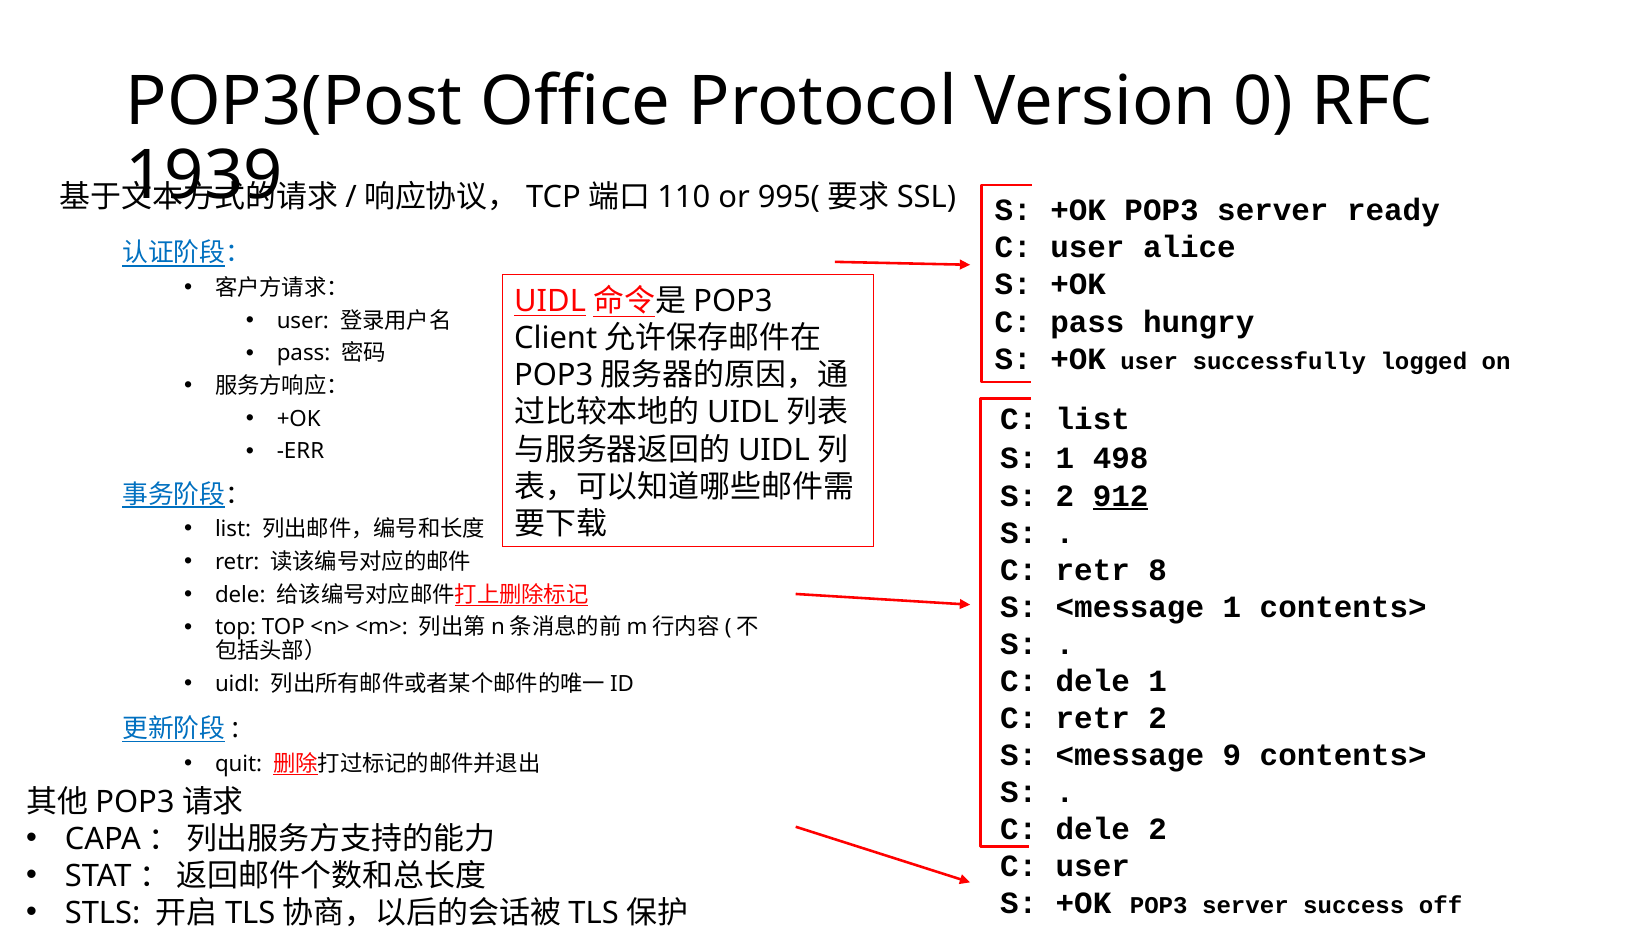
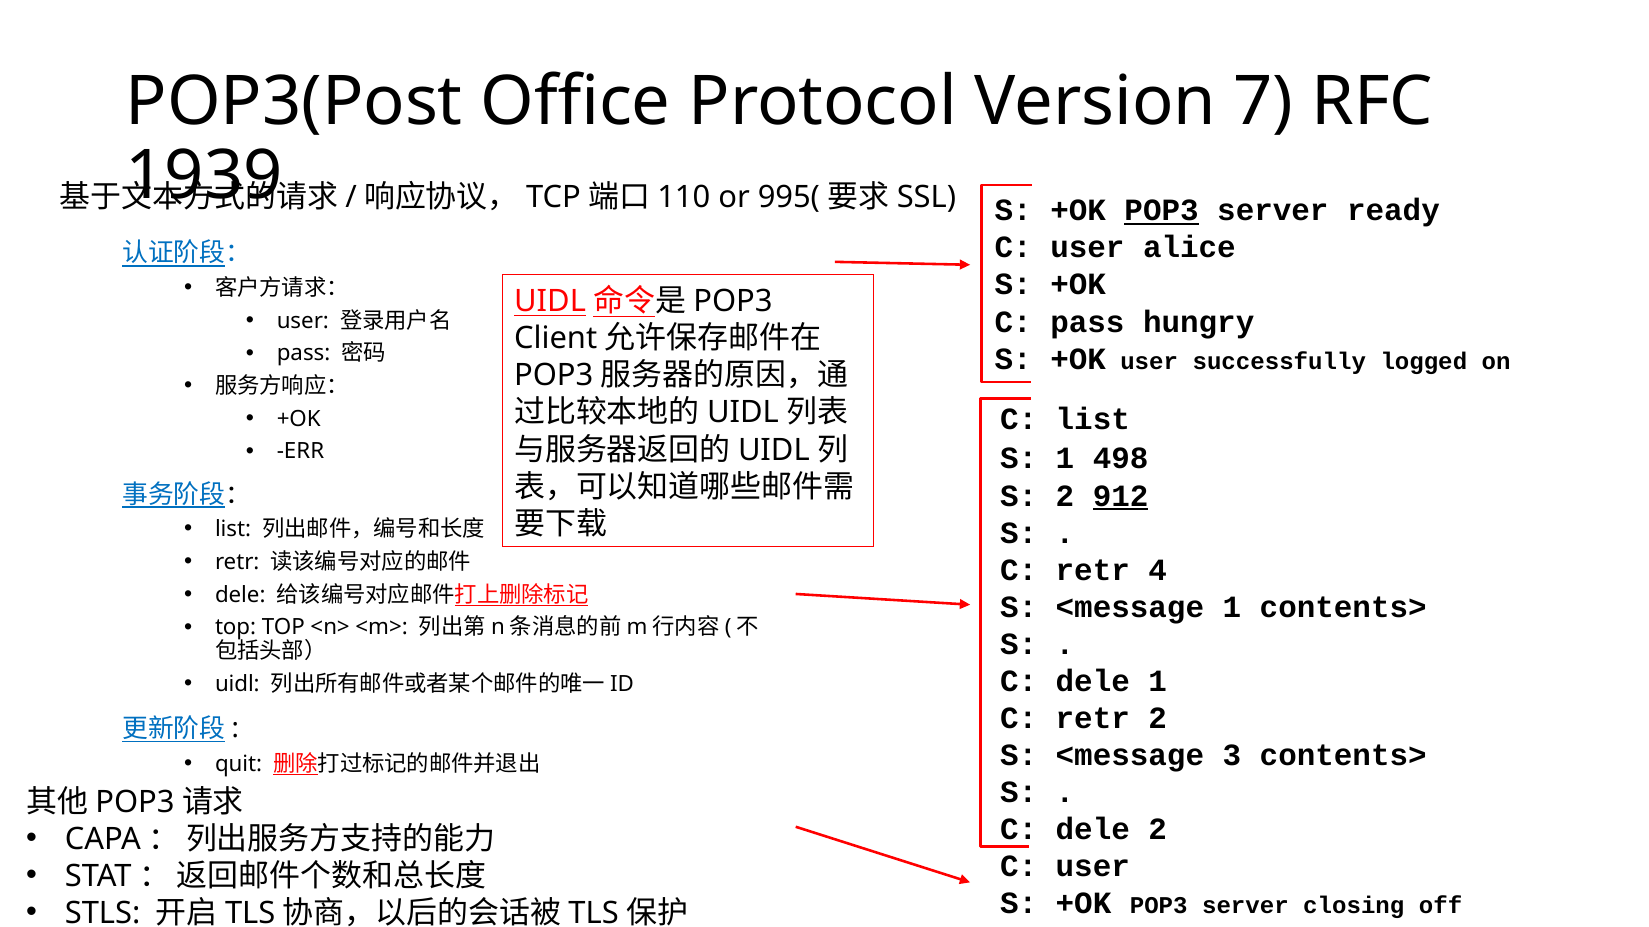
0: 0 -> 7
POP3 at (1162, 211) underline: none -> present
8: 8 -> 4
9: 9 -> 3
success: success -> closing
